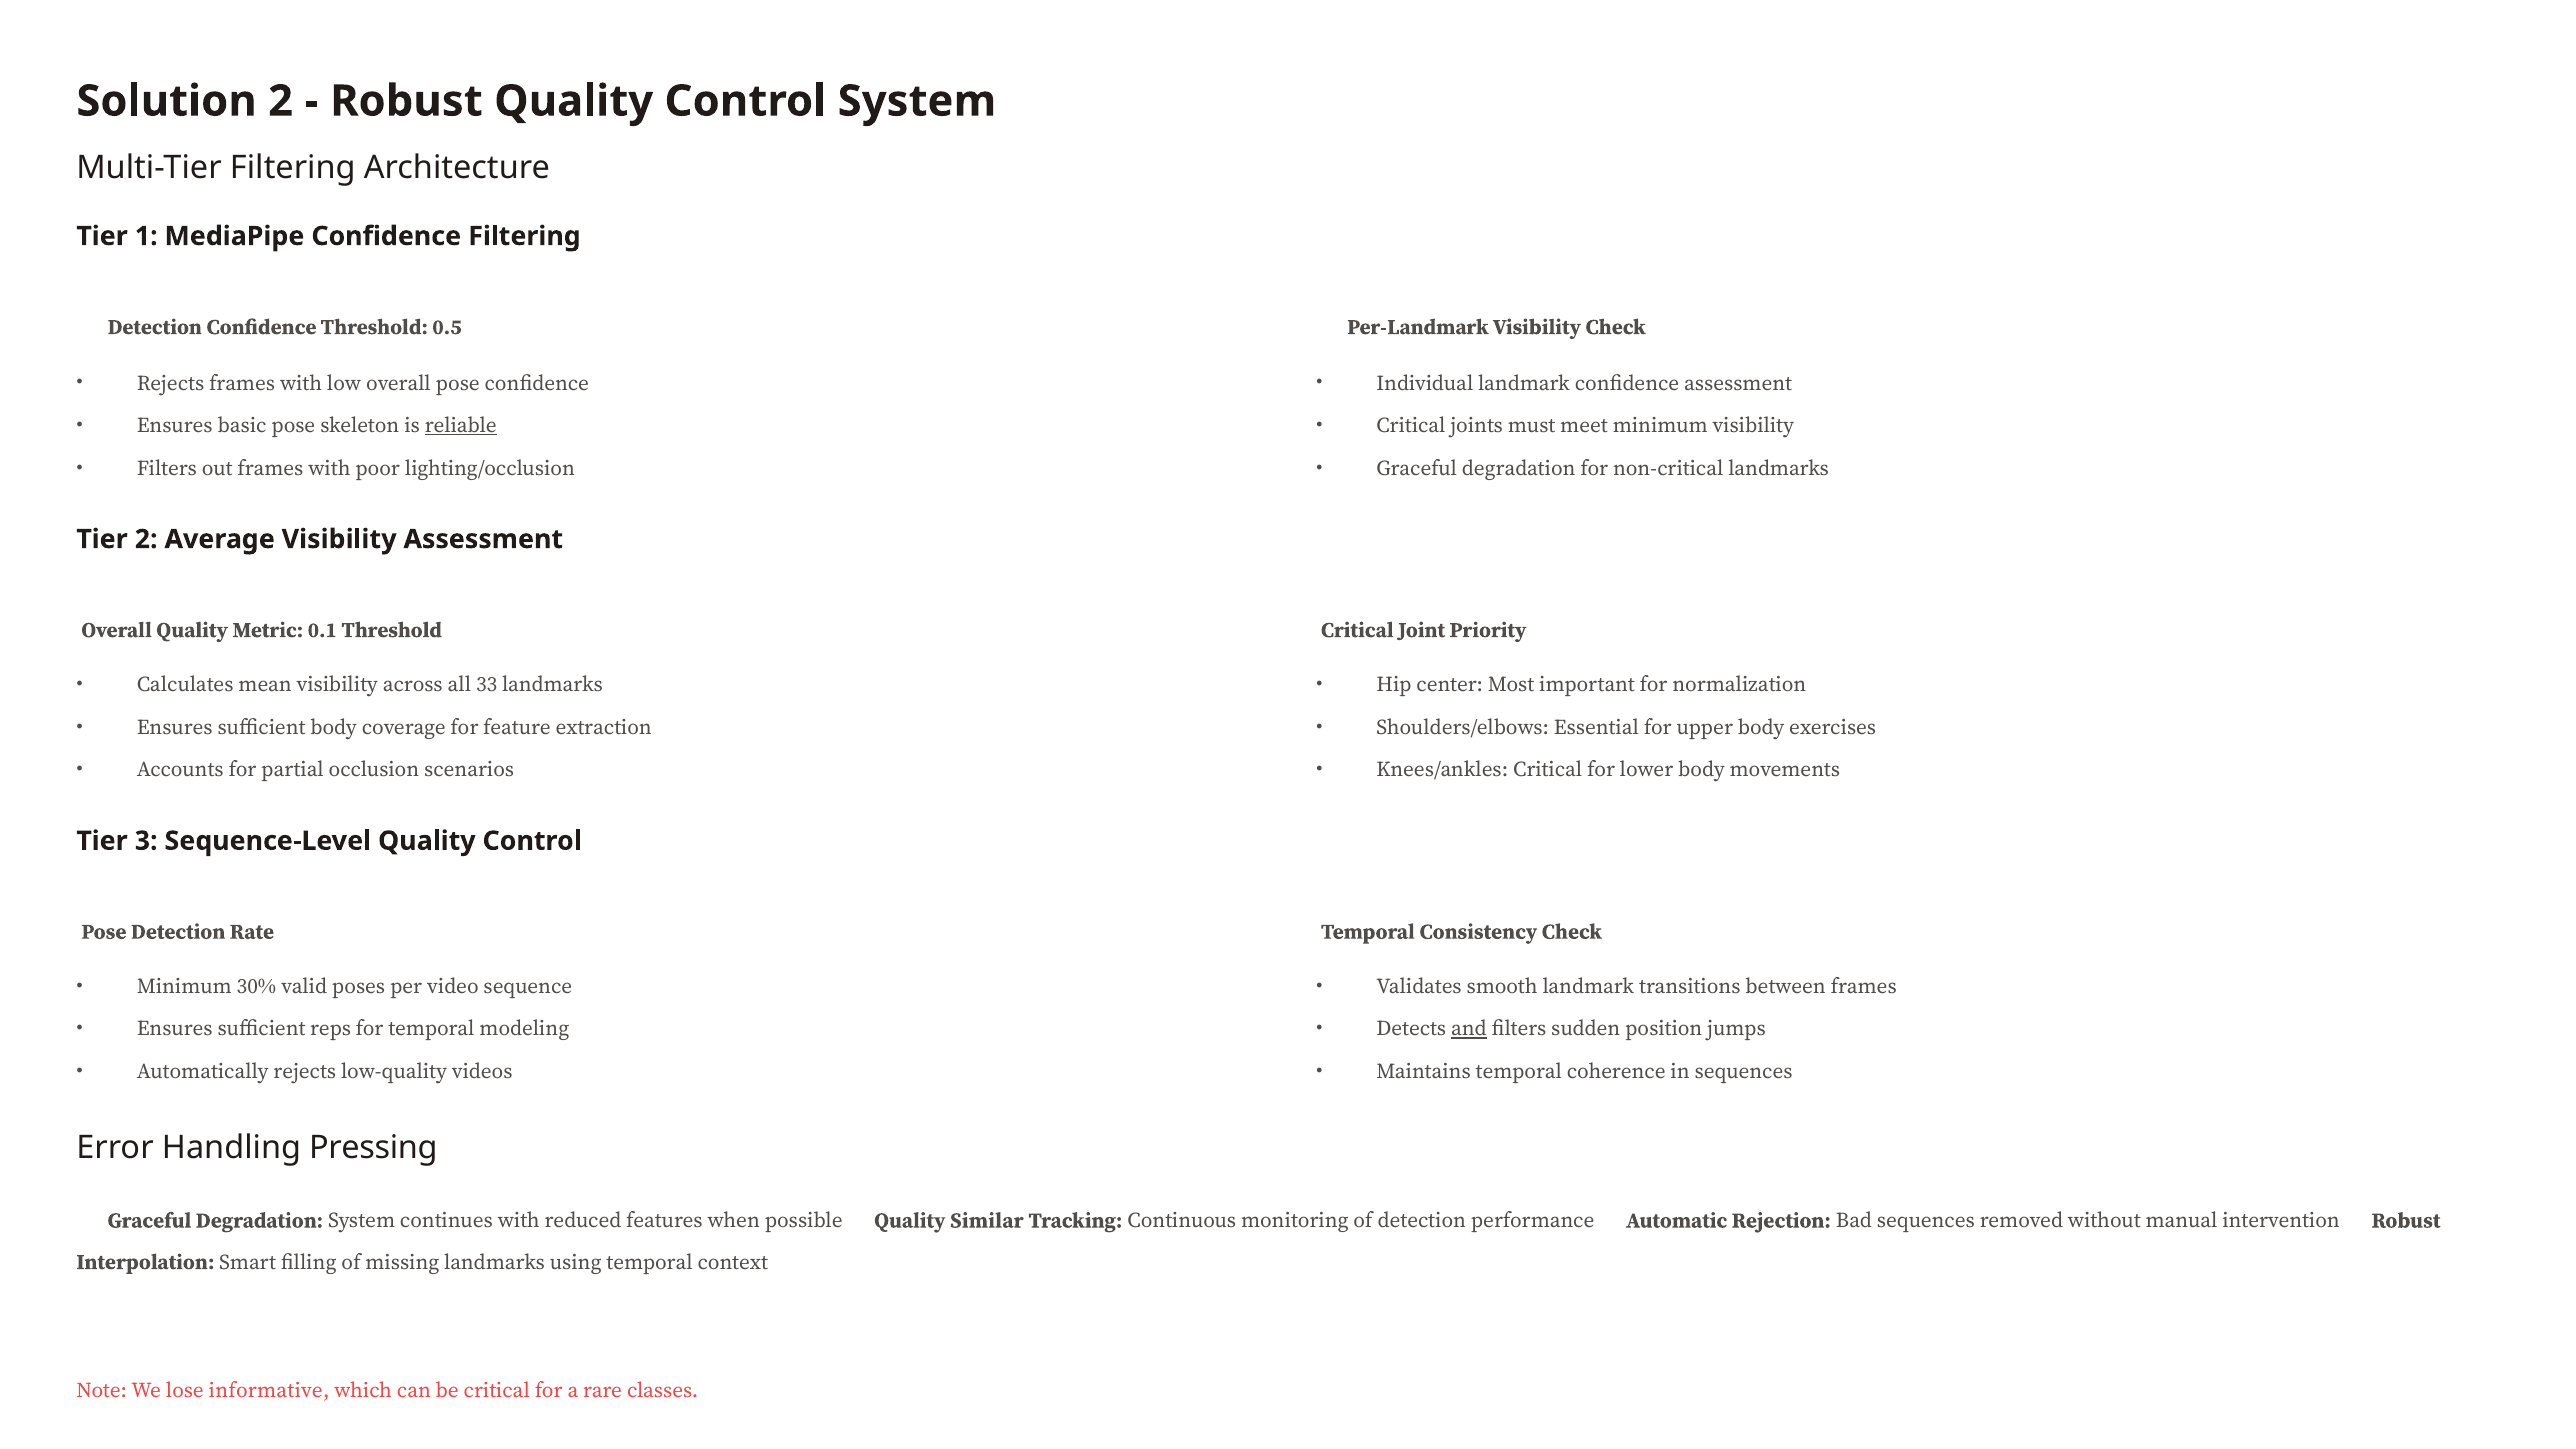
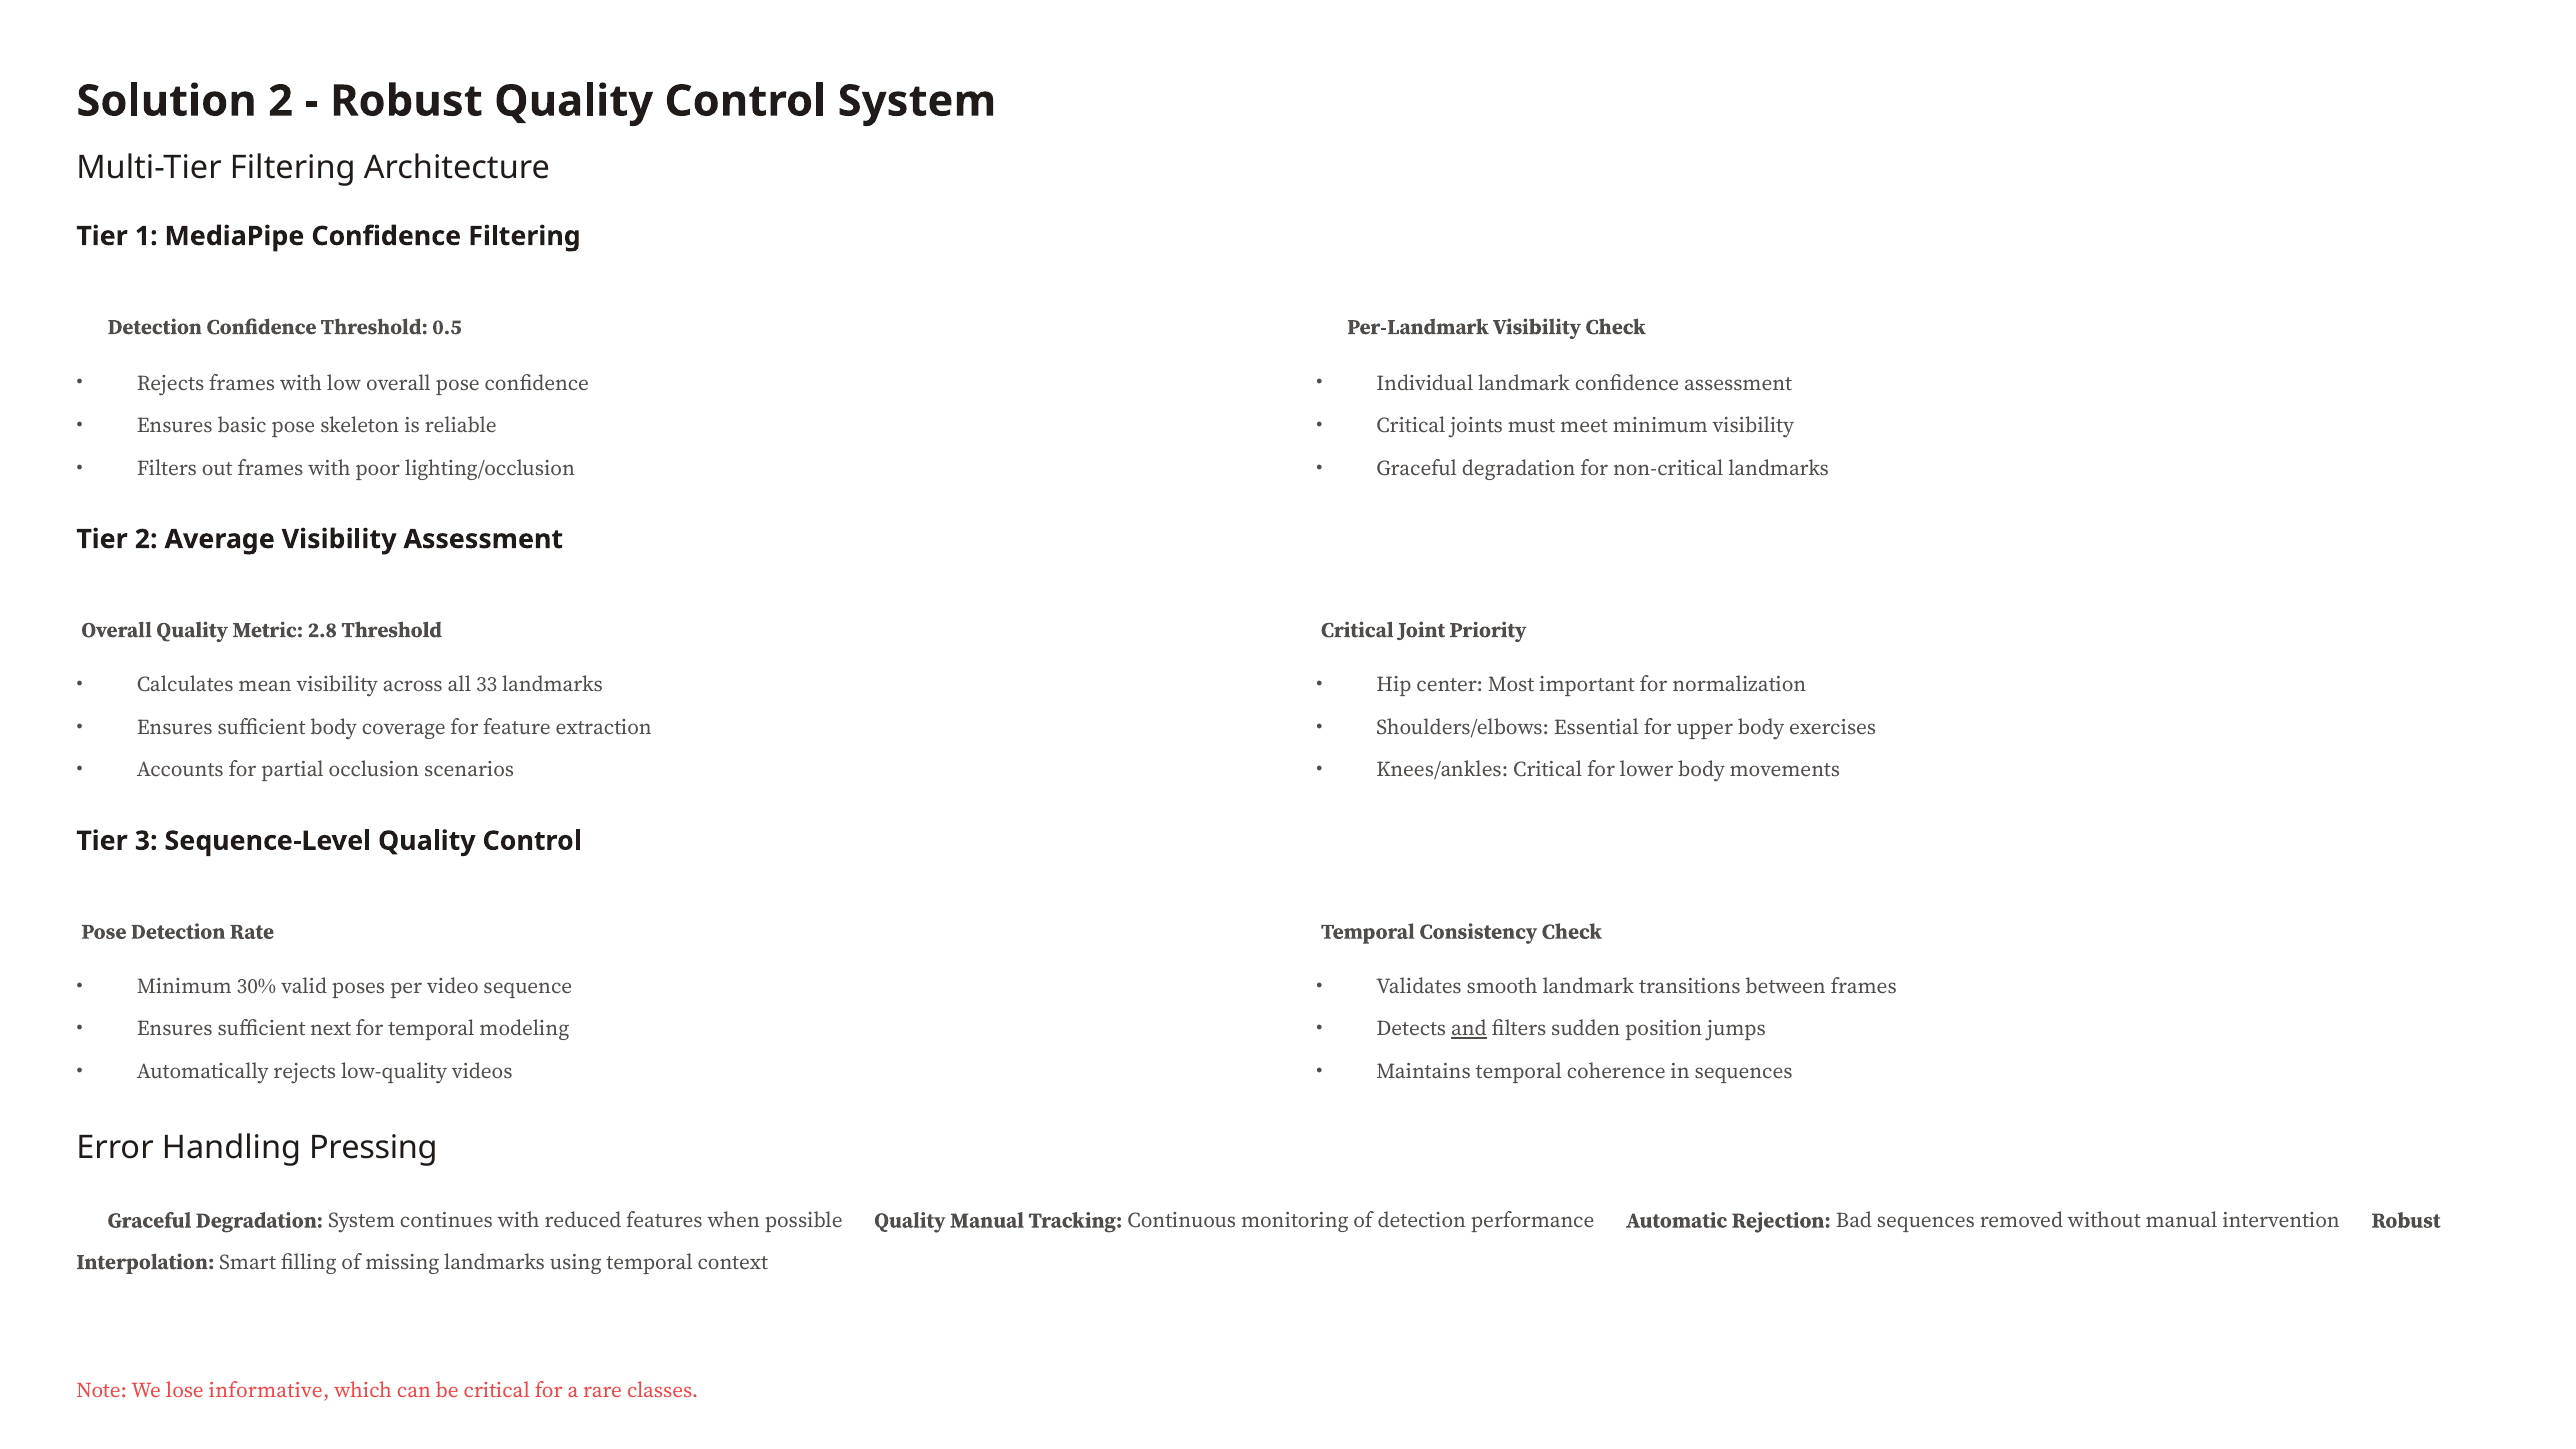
reliable underline: present -> none
0.1: 0.1 -> 2.8
reps: reps -> next
Quality Similar: Similar -> Manual
